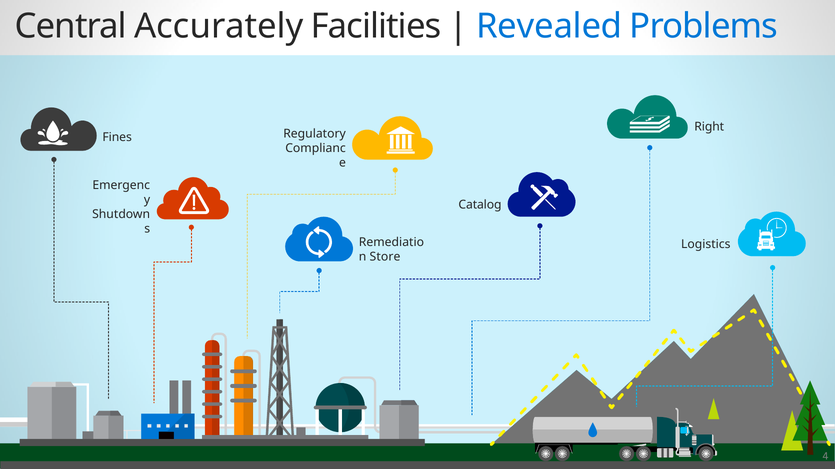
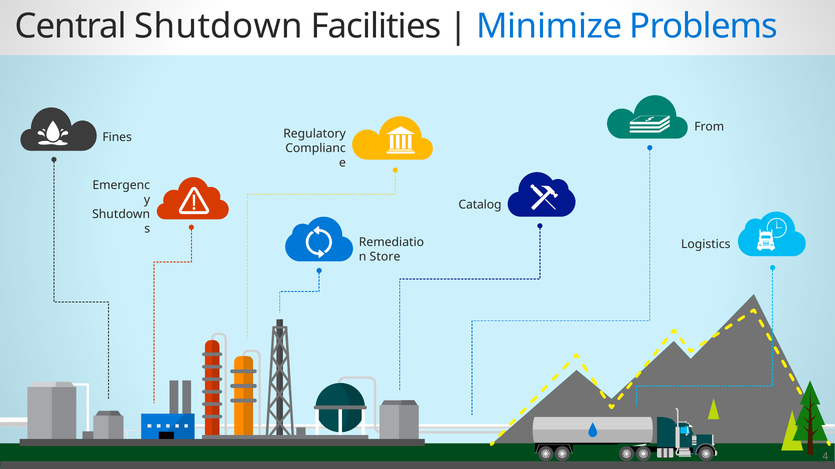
Central Accurately: Accurately -> Shutdown
Revealed: Revealed -> Minimize
Right: Right -> From
